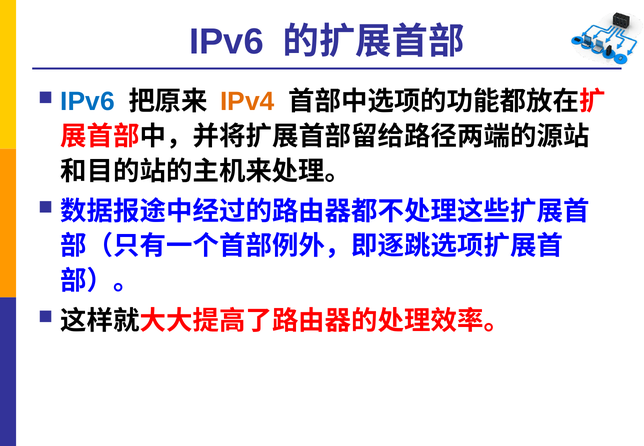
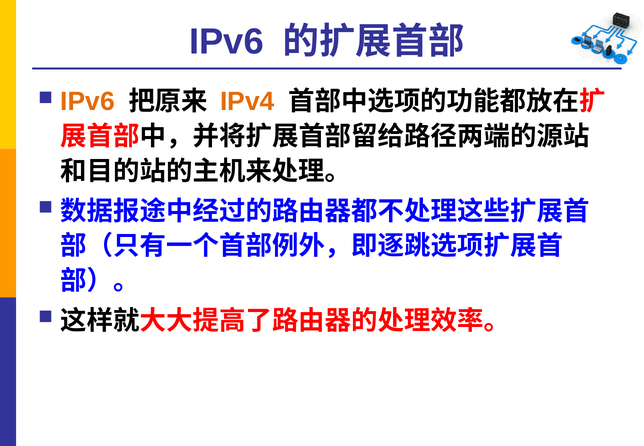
IPv6 at (88, 102) colour: blue -> orange
